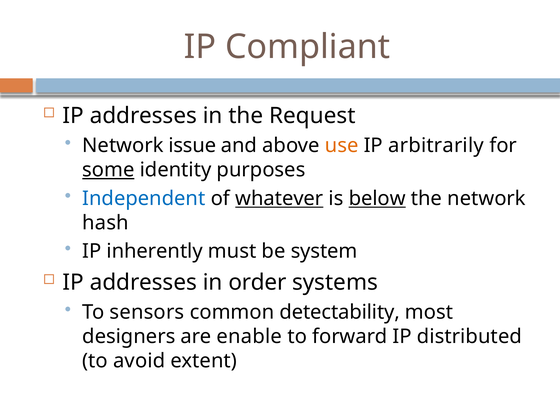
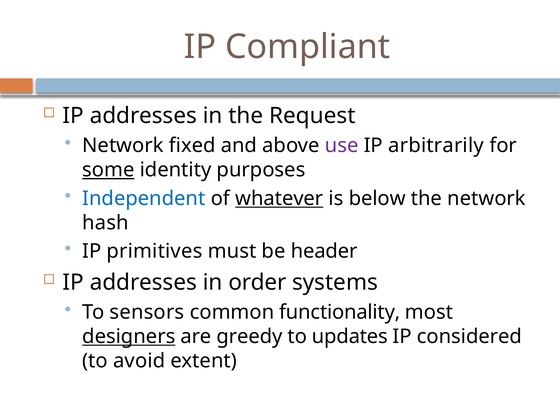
issue: issue -> fixed
use colour: orange -> purple
below underline: present -> none
inherently: inherently -> primitives
system: system -> header
detectability: detectability -> functionality
designers underline: none -> present
enable: enable -> greedy
forward: forward -> updates
distributed: distributed -> considered
